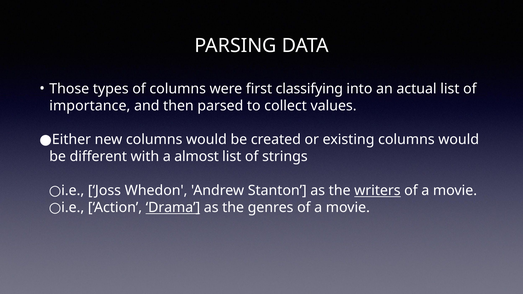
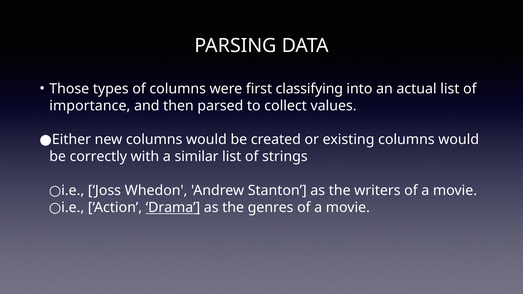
different: different -> correctly
almost: almost -> similar
writers underline: present -> none
